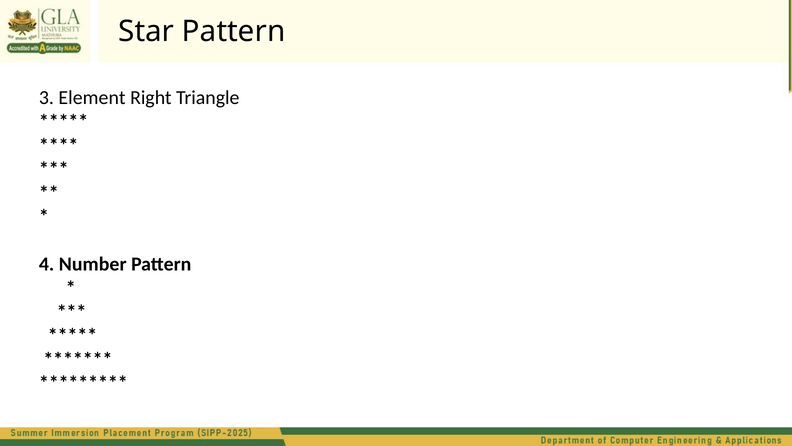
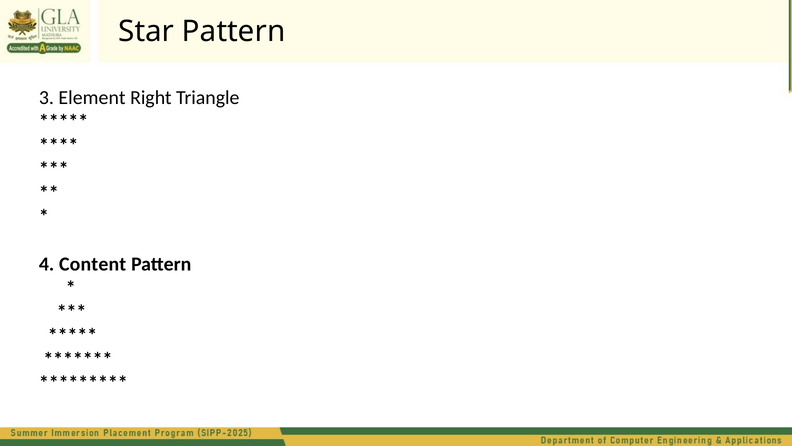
Number: Number -> Content
